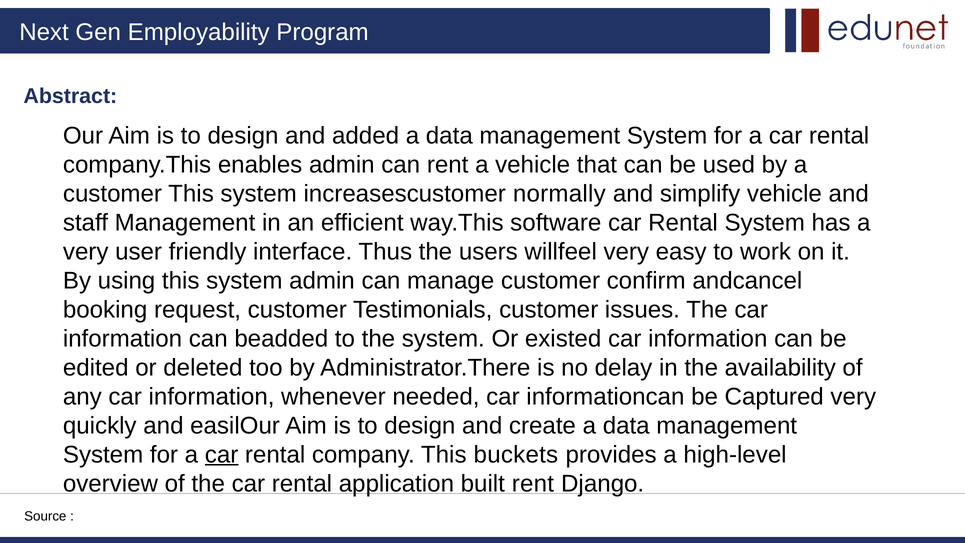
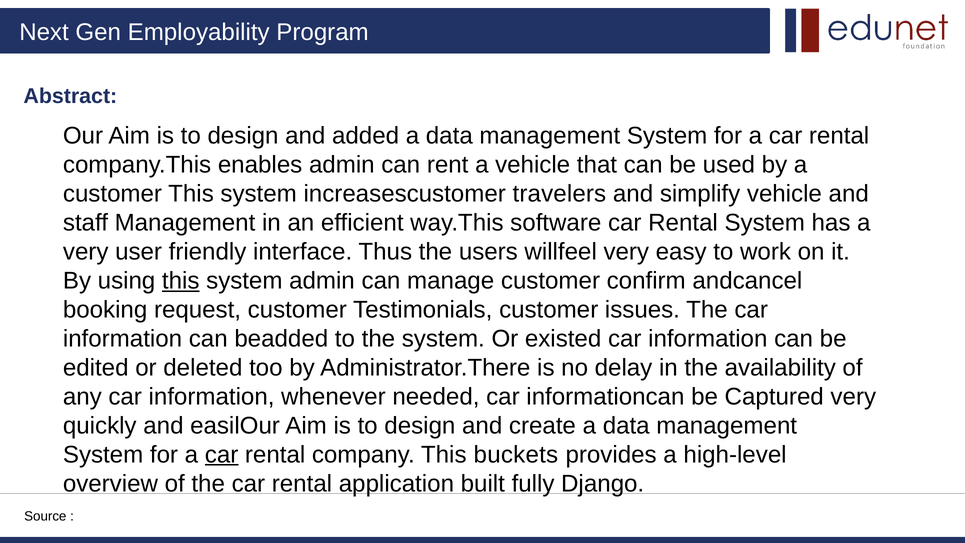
normally: normally -> travelers
this at (181, 281) underline: none -> present
built rent: rent -> fully
